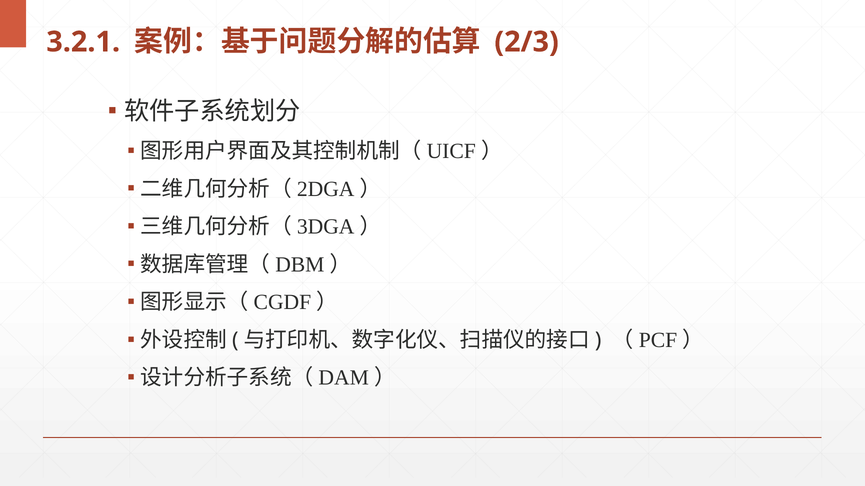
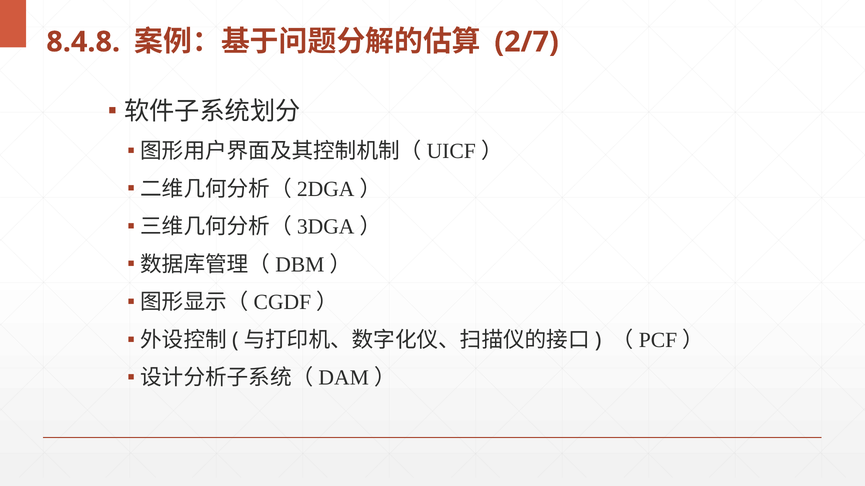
3.2.1: 3.2.1 -> 8.4.8
2/3: 2/3 -> 2/7
